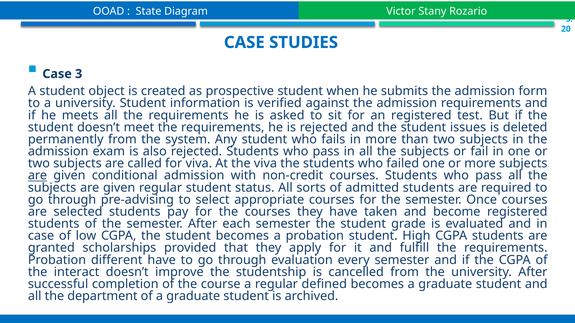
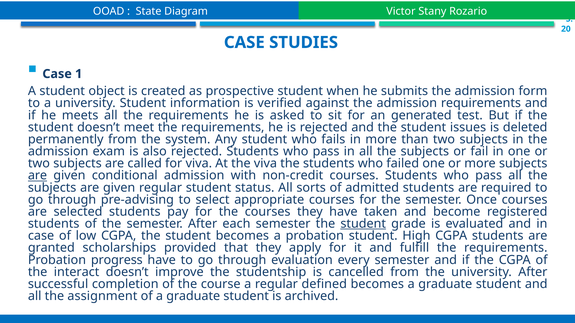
3: 3 -> 1
an registered: registered -> generated
student at (363, 224) underline: none -> present
different: different -> progress
department: department -> assignment
